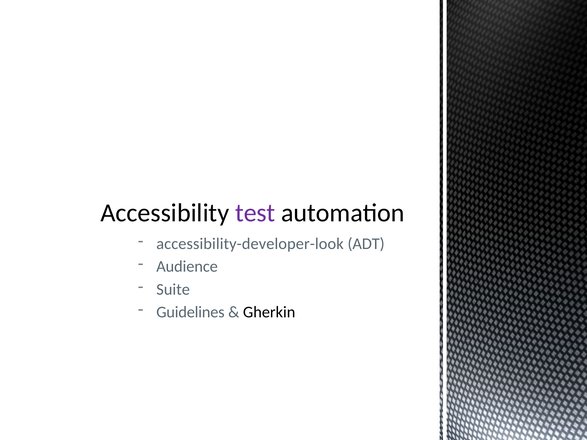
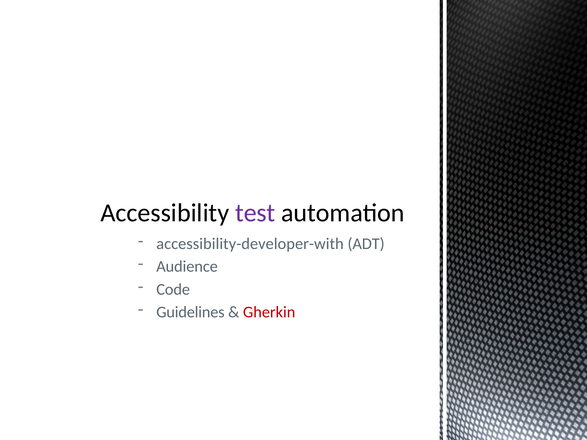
accessibility-developer-look: accessibility-developer-look -> accessibility-developer-with
Suite: Suite -> Code
Gherkin colour: black -> red
